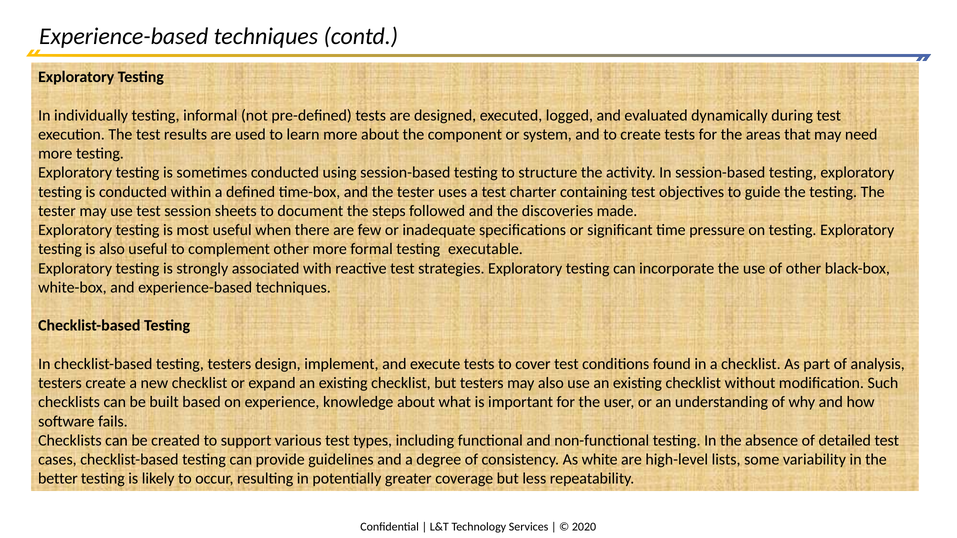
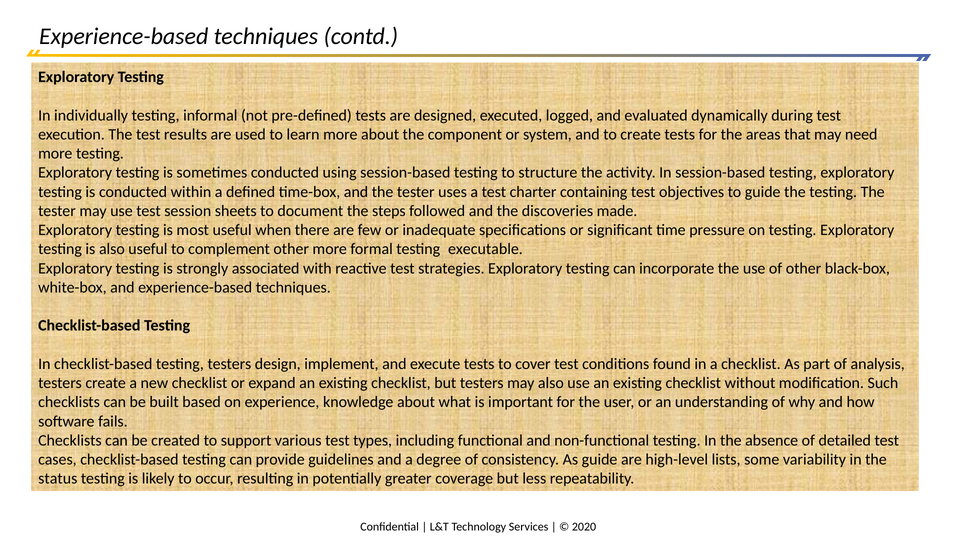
As white: white -> guide
better: better -> status
